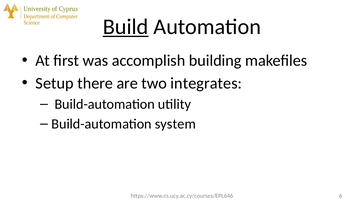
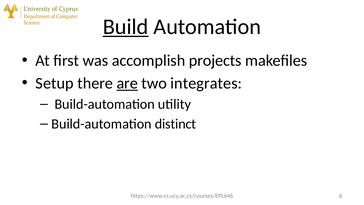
building: building -> projects
are underline: none -> present
system: system -> distinct
